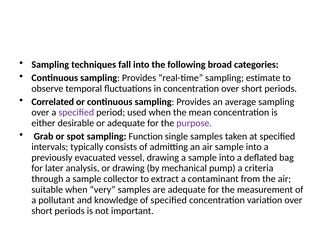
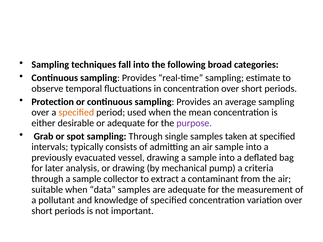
Correlated: Correlated -> Protection
speciﬁed at (76, 113) colour: purple -> orange
sampling Function: Function -> Through
very: very -> data
